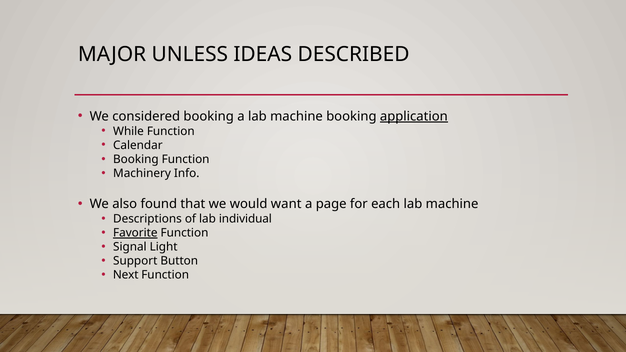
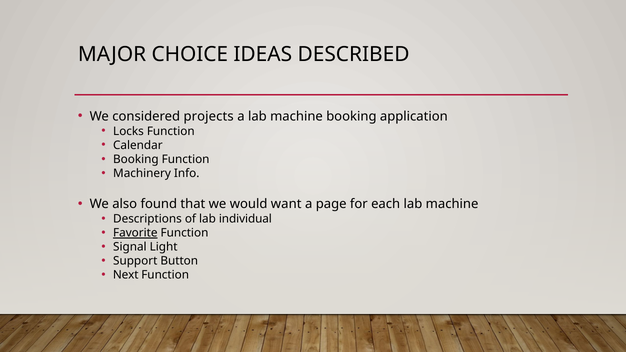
UNLESS: UNLESS -> CHOICE
considered booking: booking -> projects
application underline: present -> none
While: While -> Locks
